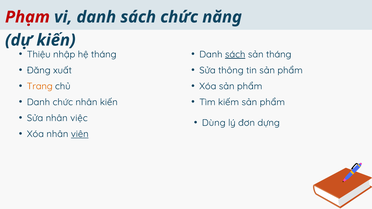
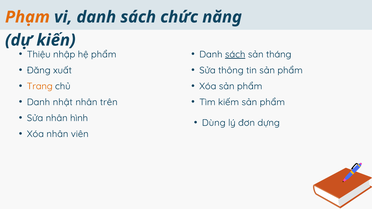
Phạm colour: red -> orange
hệ tháng: tháng -> phẩm
Danh chức: chức -> nhật
nhân kiến: kiến -> trên
việc: việc -> hình
viên underline: present -> none
